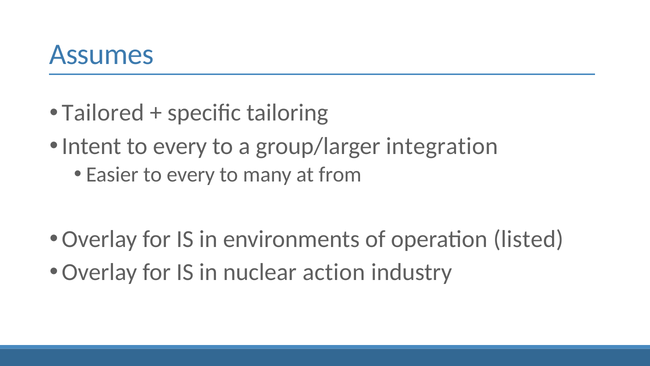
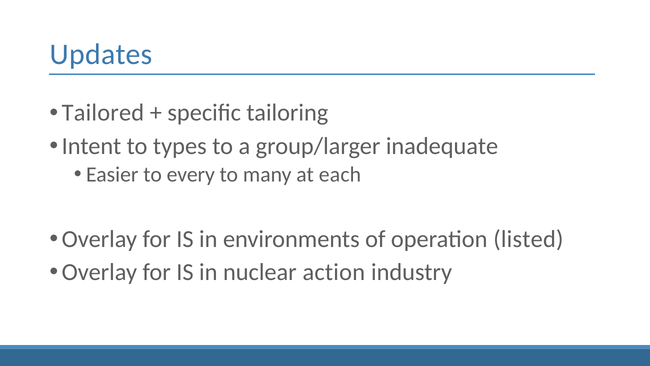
Assumes: Assumes -> Updates
Intent to every: every -> types
integration: integration -> inadequate
from: from -> each
